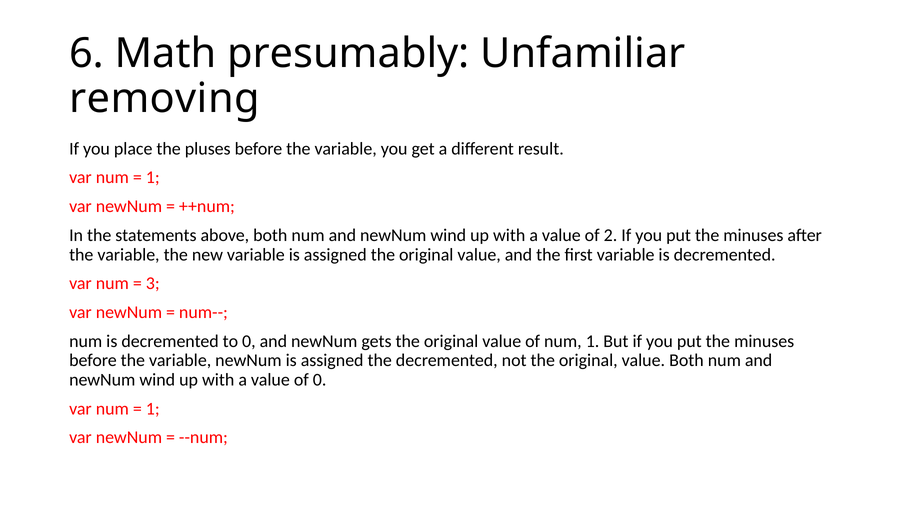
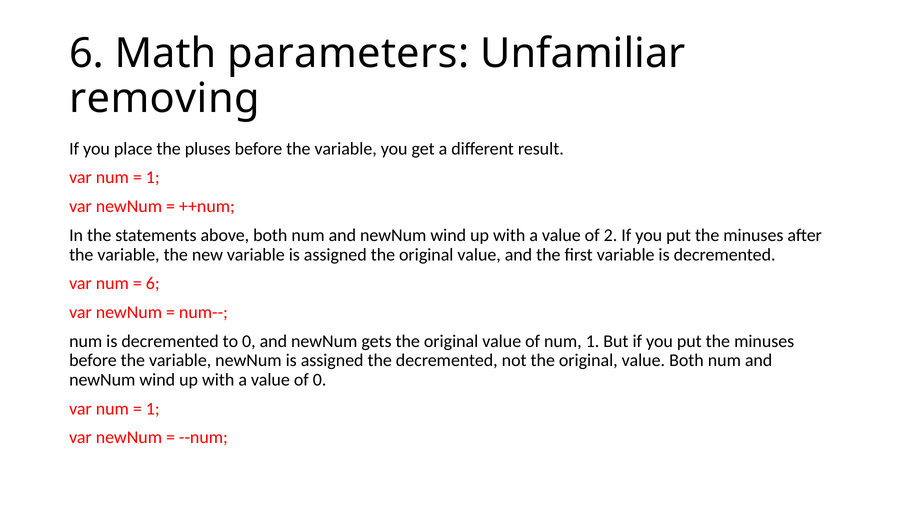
presumably: presumably -> parameters
3 at (153, 284): 3 -> 6
